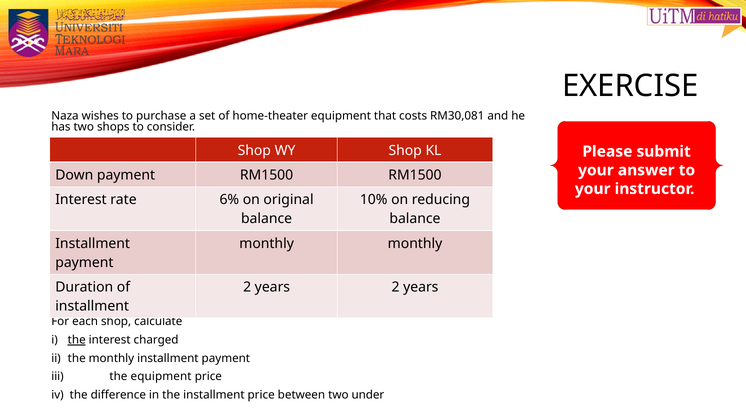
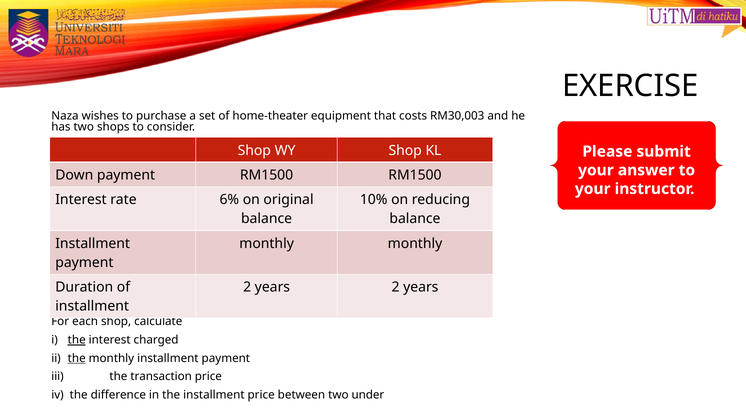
RM30,081: RM30,081 -> RM30,003
the at (77, 358) underline: none -> present
the equipment: equipment -> transaction
